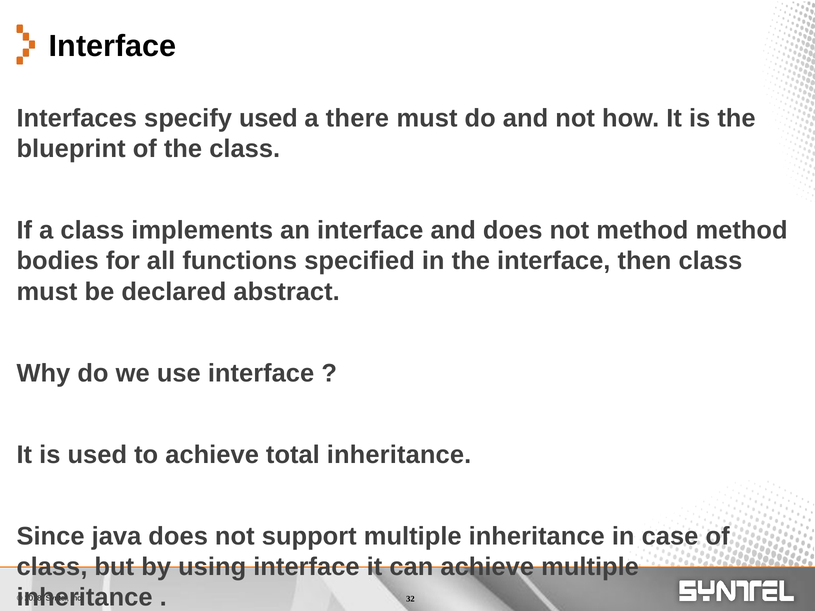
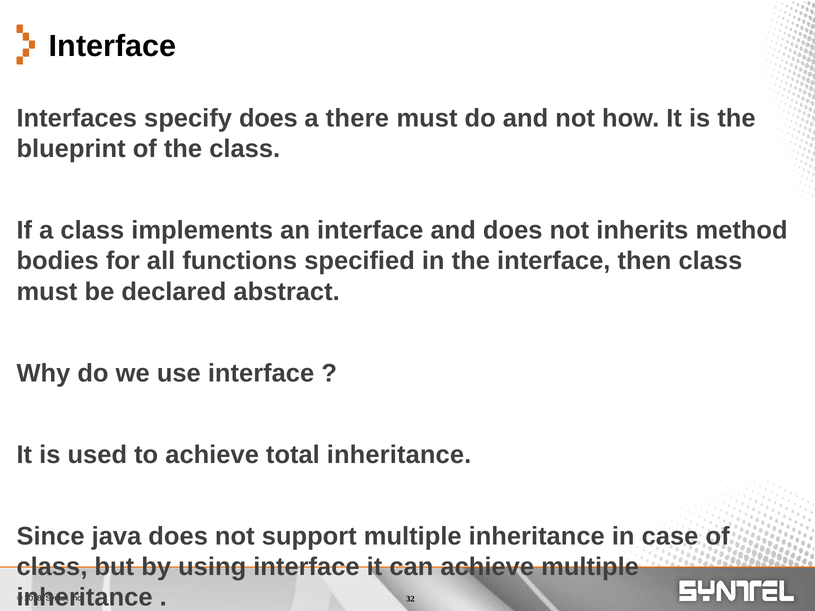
specify used: used -> does
not method: method -> inherits
